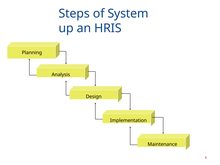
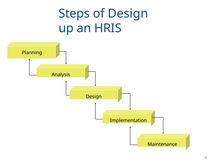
of System: System -> Design
